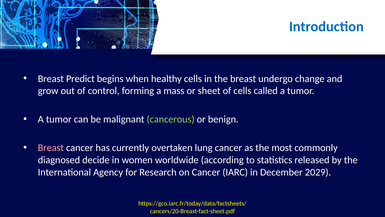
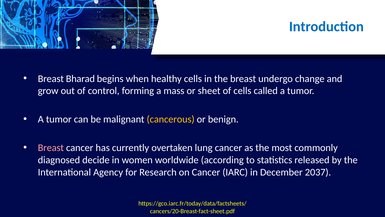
Predict: Predict -> Bharad
cancerous colour: light green -> yellow
2029: 2029 -> 2037
